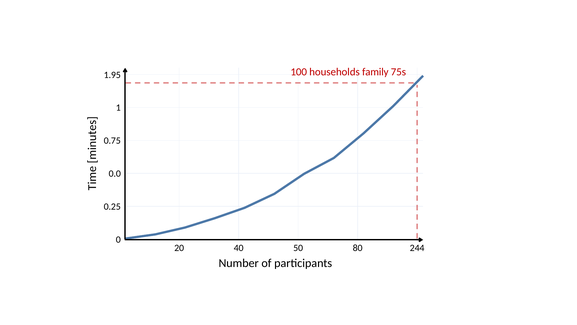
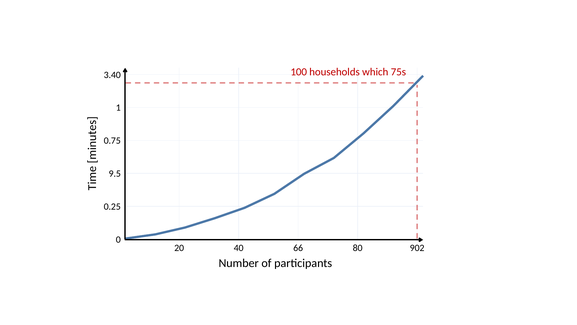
family: family -> which
1.95: 1.95 -> 3.40
0.0: 0.0 -> 9.5
50: 50 -> 66
244: 244 -> 902
